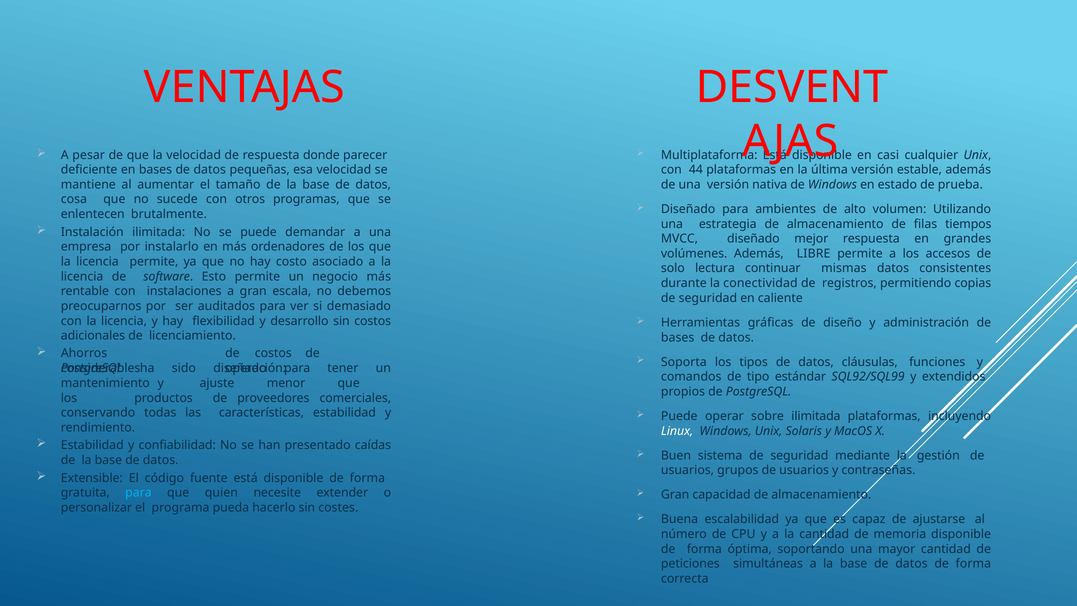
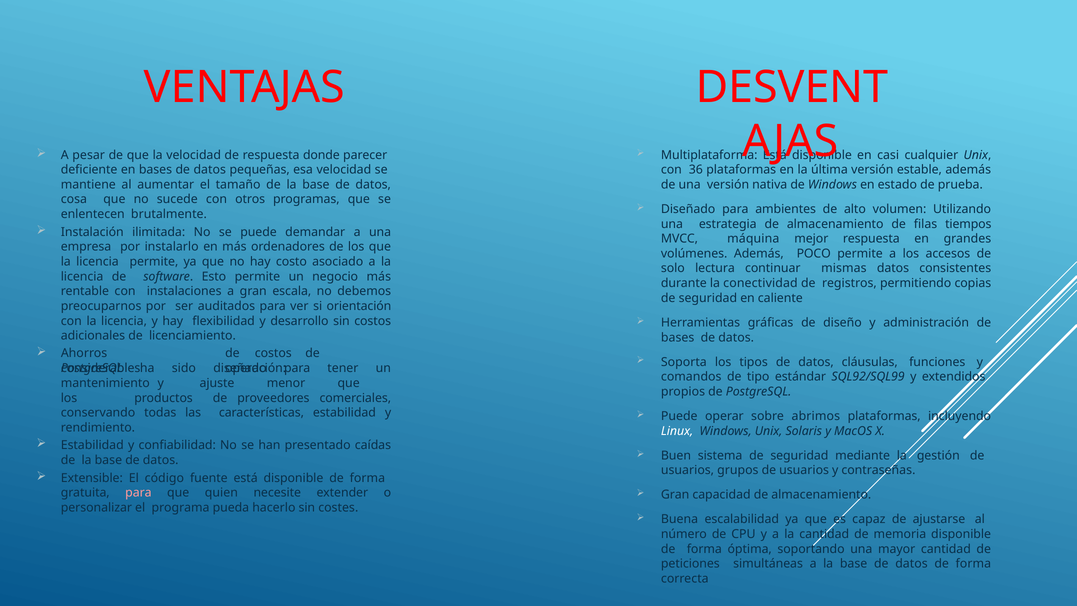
44: 44 -> 36
MVCC diseñado: diseñado -> máquina
LIBRE: LIBRE -> POCO
demasiado: demasiado -> orientación
sobre ilimitada: ilimitada -> abrimos
para at (138, 493) colour: light blue -> pink
